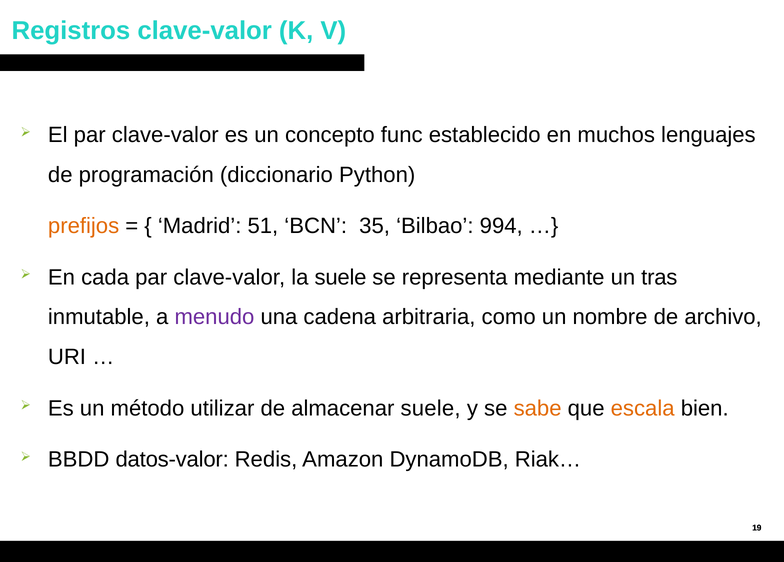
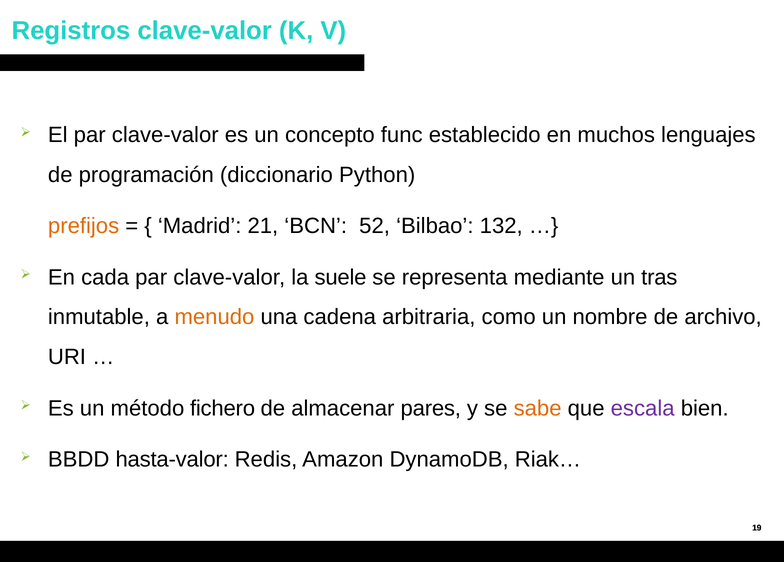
51: 51 -> 21
35: 35 -> 52
994: 994 -> 132
menudo colour: purple -> orange
utilizar: utilizar -> fichero
almacenar suele: suele -> pares
escala colour: orange -> purple
datos-valor: datos-valor -> hasta-valor
